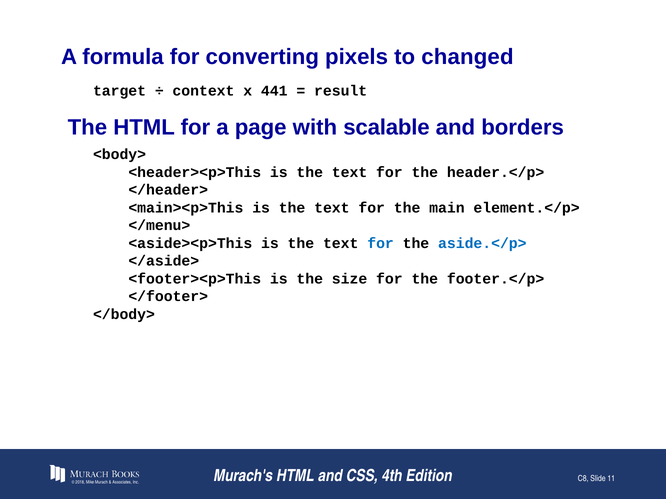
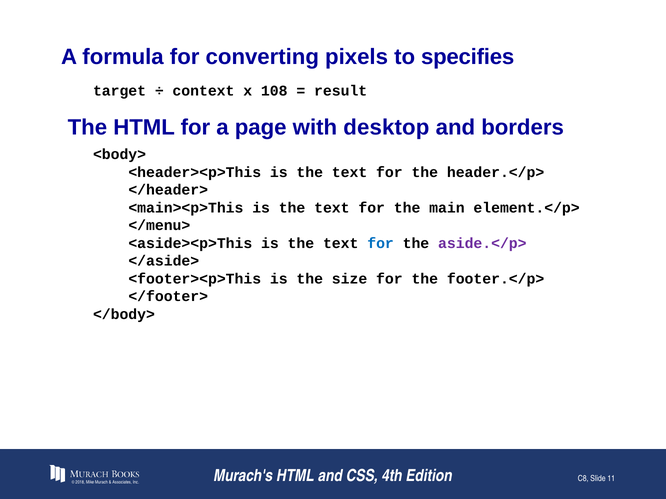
changed: changed -> specifies
441: 441 -> 108
scalable: scalable -> desktop
aside.</p> colour: blue -> purple
